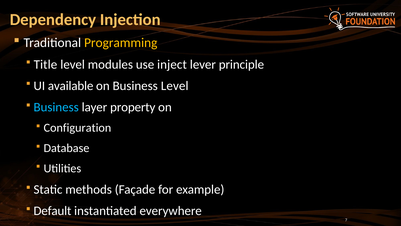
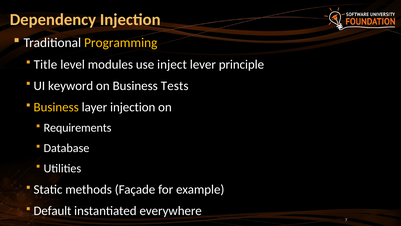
available: available -> keyword
Business Level: Level -> Tests
Business at (56, 107) colour: light blue -> yellow
layer property: property -> injection
Configuration: Configuration -> Requirements
